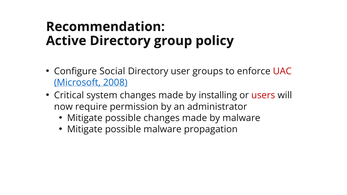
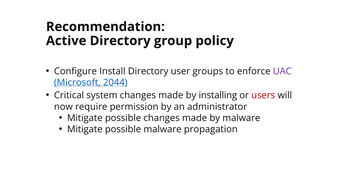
Social: Social -> Install
UAC colour: red -> purple
2008: 2008 -> 2044
